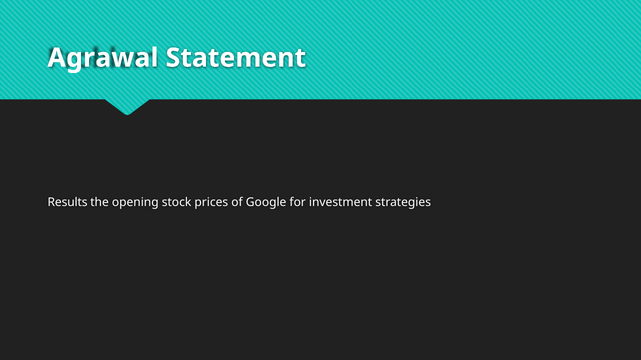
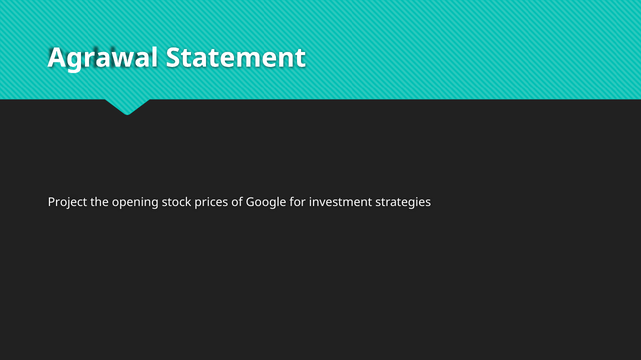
Results: Results -> Project
